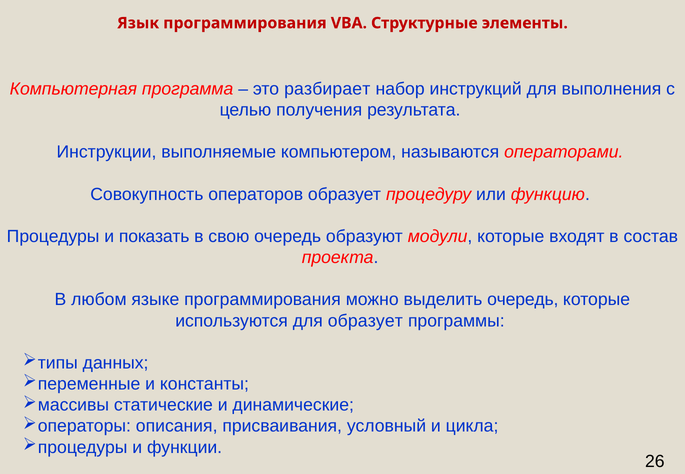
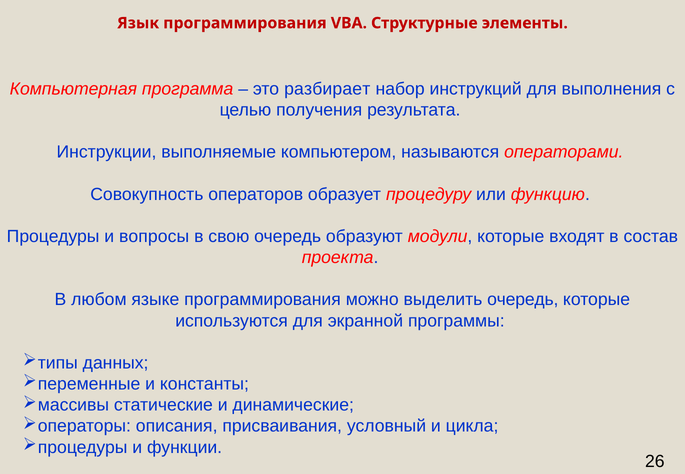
показать: показать -> вопросы
для образует: образует -> экранной
